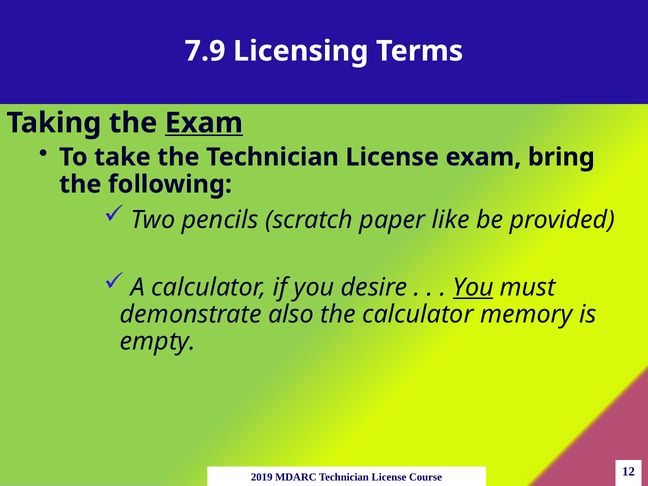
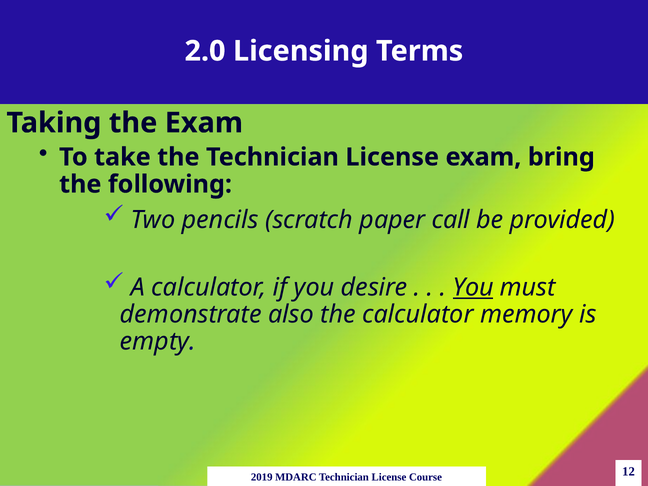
7.9: 7.9 -> 2.0
Exam at (204, 123) underline: present -> none
like: like -> call
